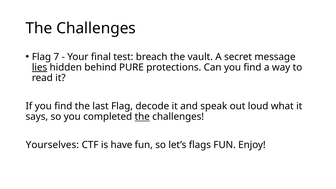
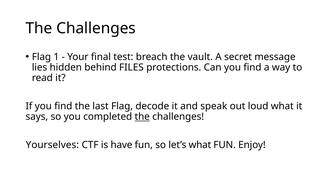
7: 7 -> 1
lies underline: present -> none
PURE: PURE -> FILES
let’s flags: flags -> what
